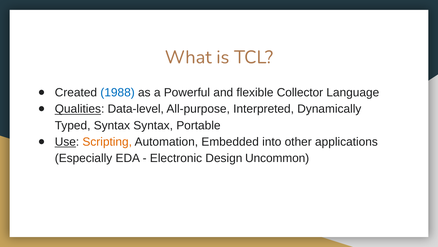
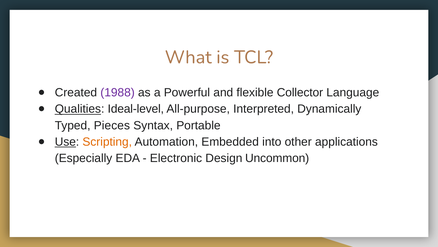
1988 colour: blue -> purple
Data-level: Data-level -> Ideal-level
Typed Syntax: Syntax -> Pieces
